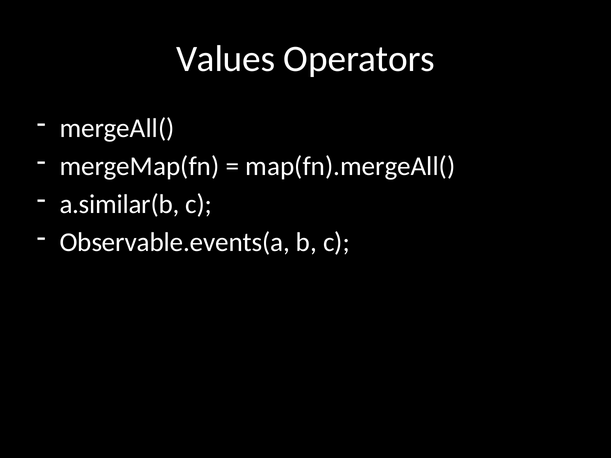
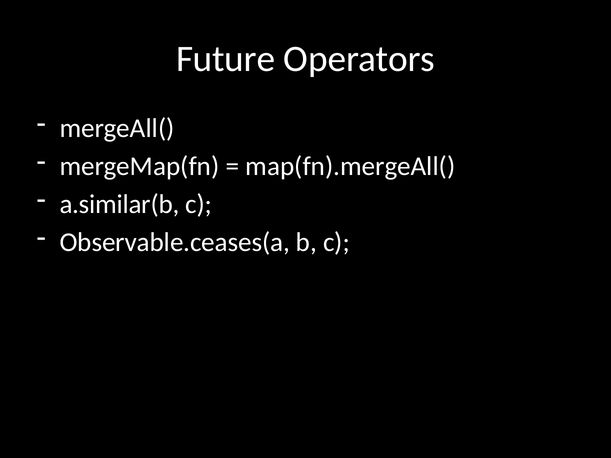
Values: Values -> Future
Observable.events(a: Observable.events(a -> Observable.ceases(a
